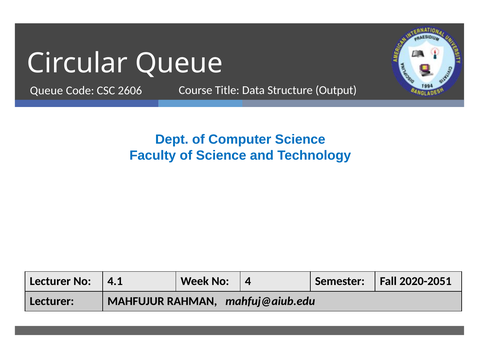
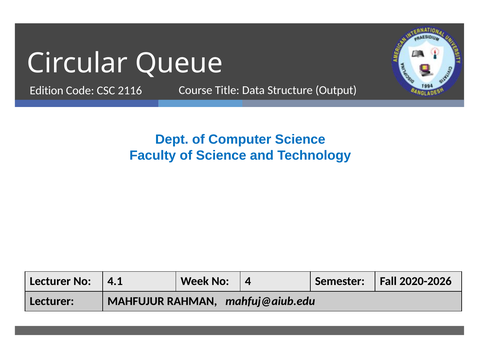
Queue at (46, 91): Queue -> Edition
2606: 2606 -> 2116
2020-2051: 2020-2051 -> 2020-2026
